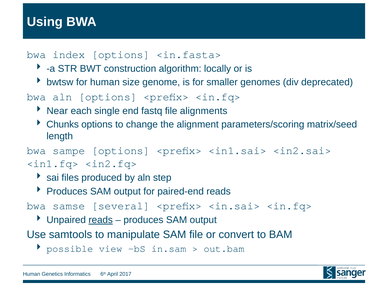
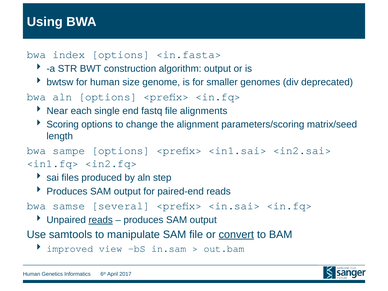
algorithm locally: locally -> output
Chunks: Chunks -> Scoring
convert underline: none -> present
possible: possible -> improved
